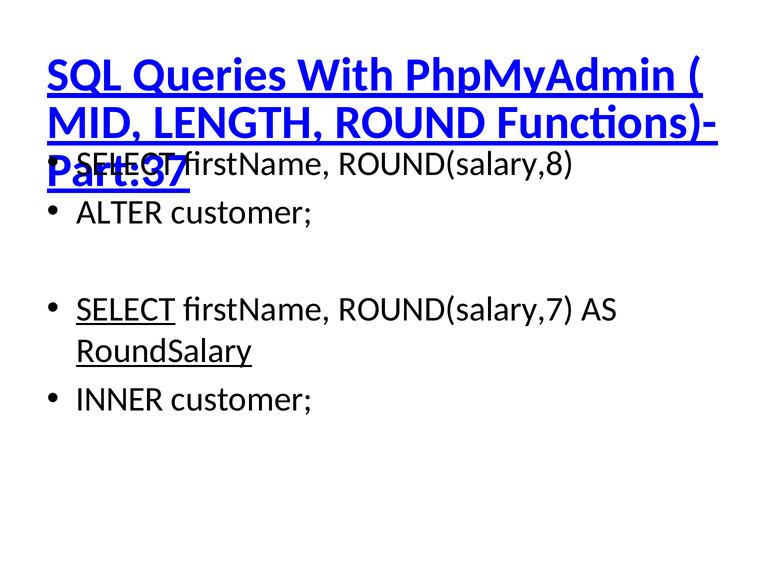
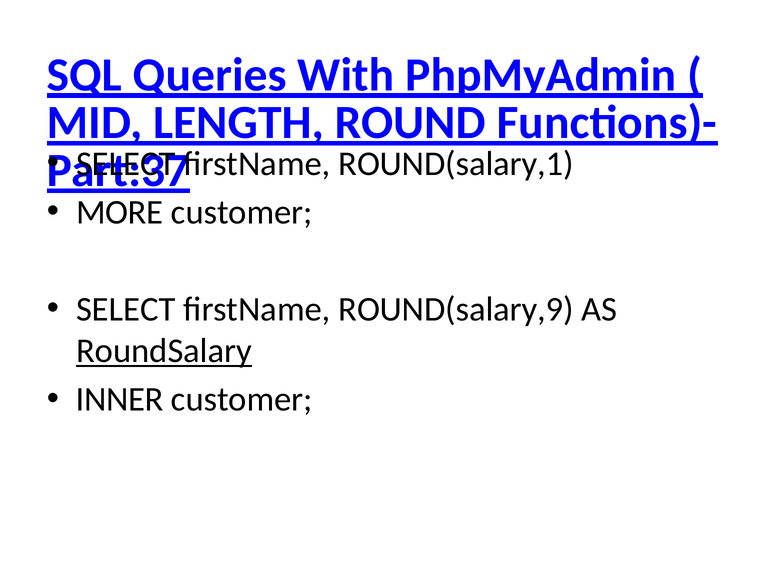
ROUND(salary,8: ROUND(salary,8 -> ROUND(salary,1
ALTER: ALTER -> MORE
SELECT at (126, 309) underline: present -> none
ROUND(salary,7: ROUND(salary,7 -> ROUND(salary,9
